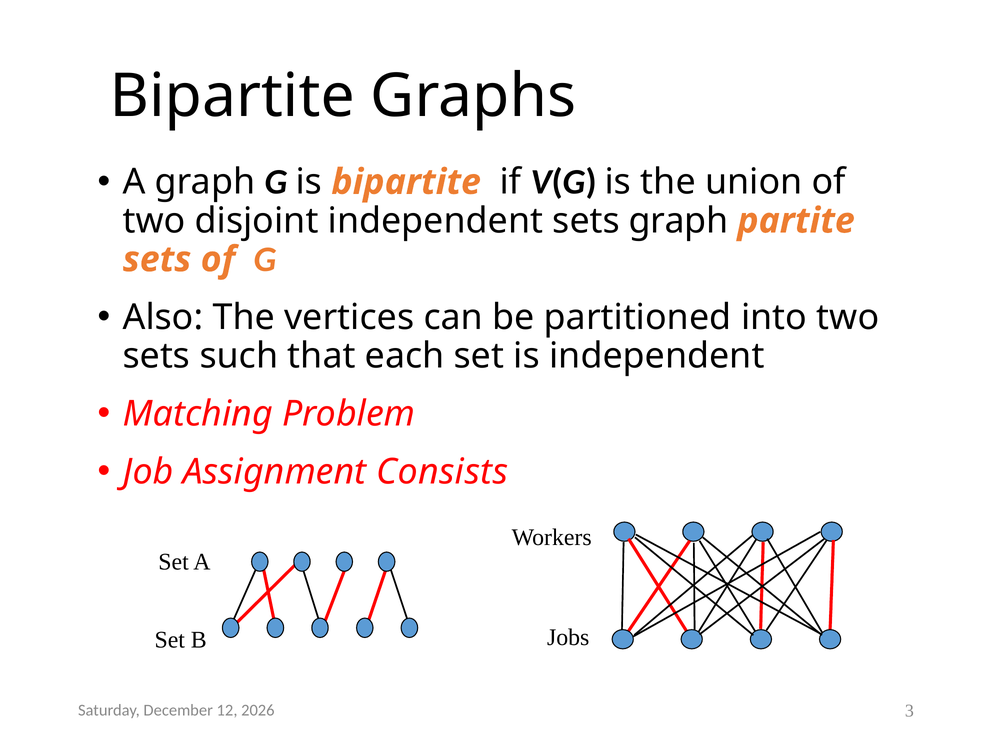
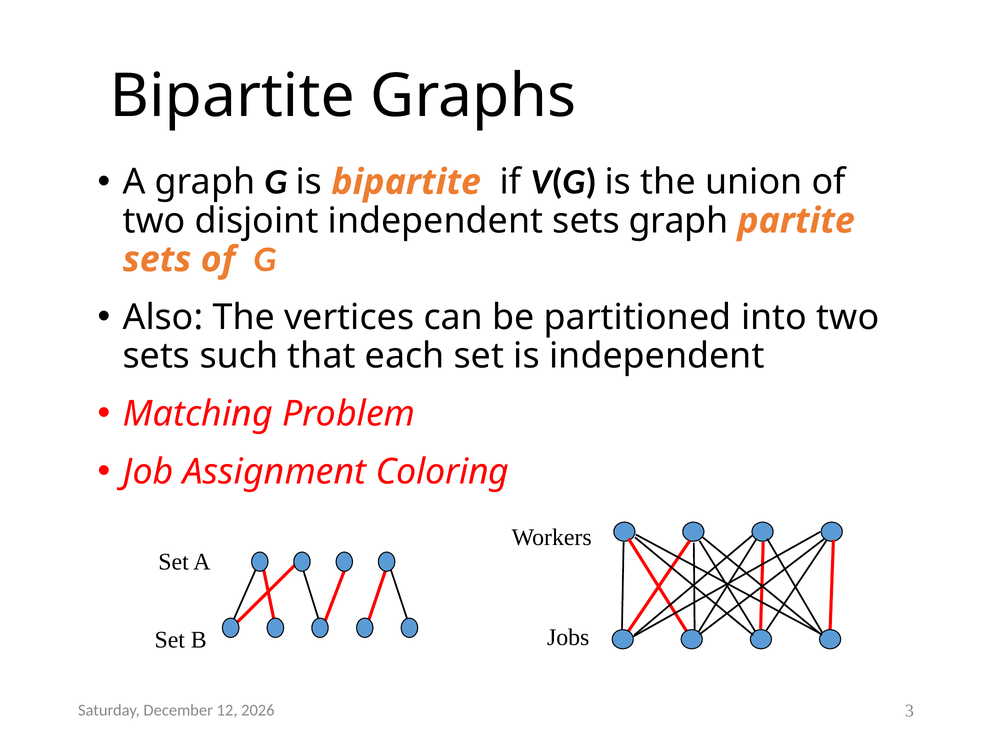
Consists: Consists -> Coloring
